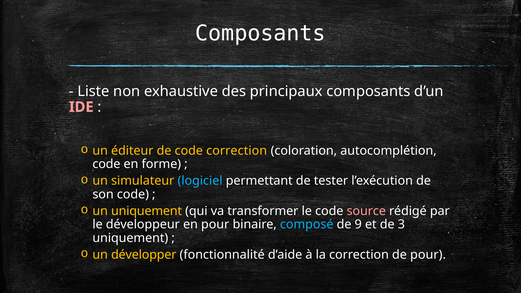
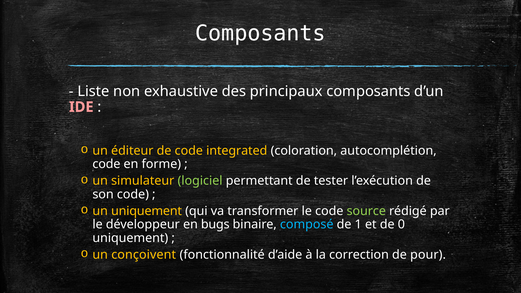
code correction: correction -> integrated
logiciel colour: light blue -> light green
source colour: pink -> light green
en pour: pour -> bugs
9: 9 -> 1
3: 3 -> 0
développer: développer -> conçoivent
